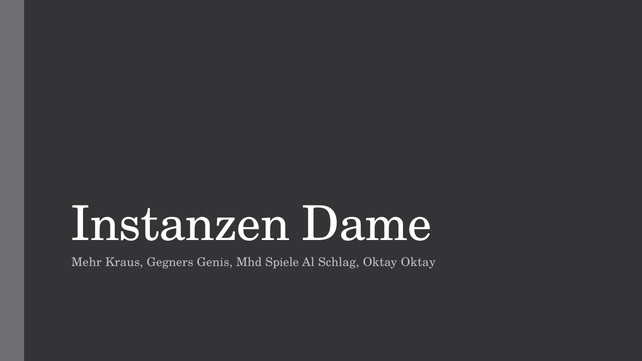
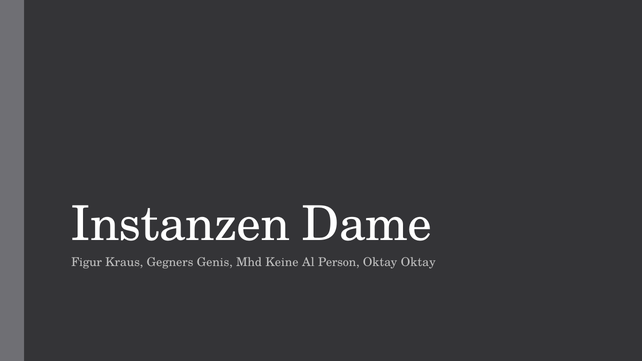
Mehr: Mehr -> Figur
Spiele: Spiele -> Keine
Schlag: Schlag -> Person
